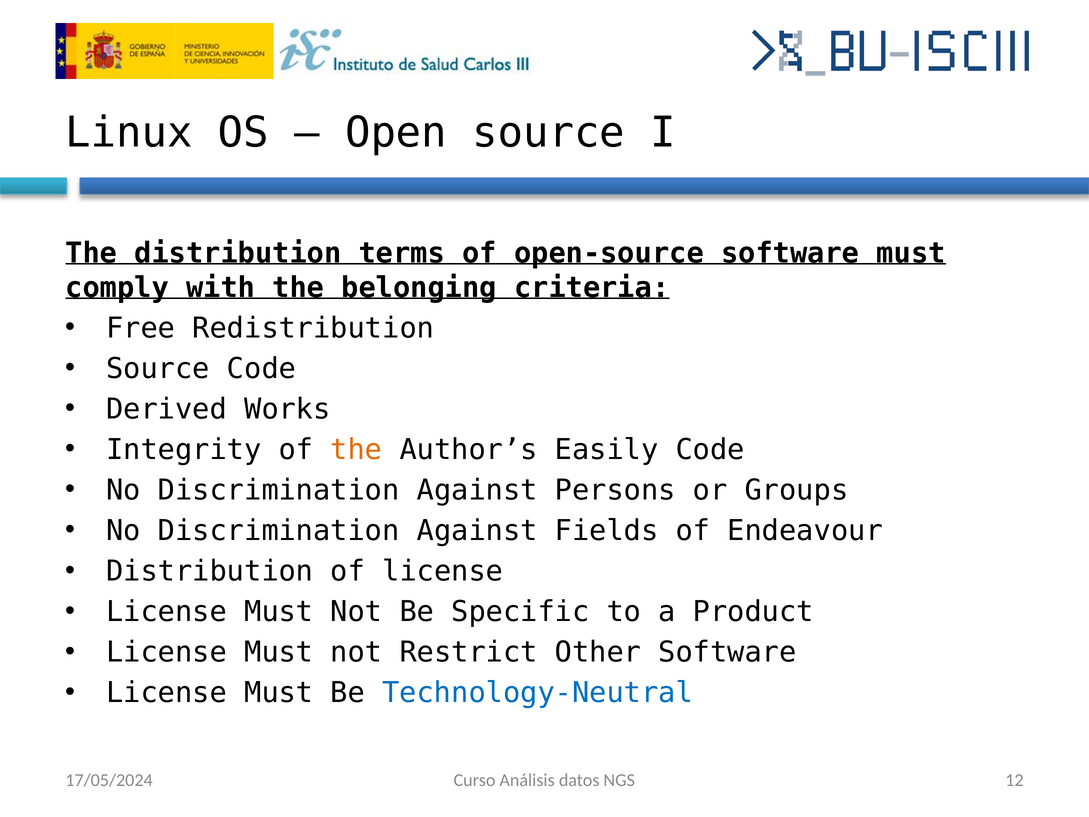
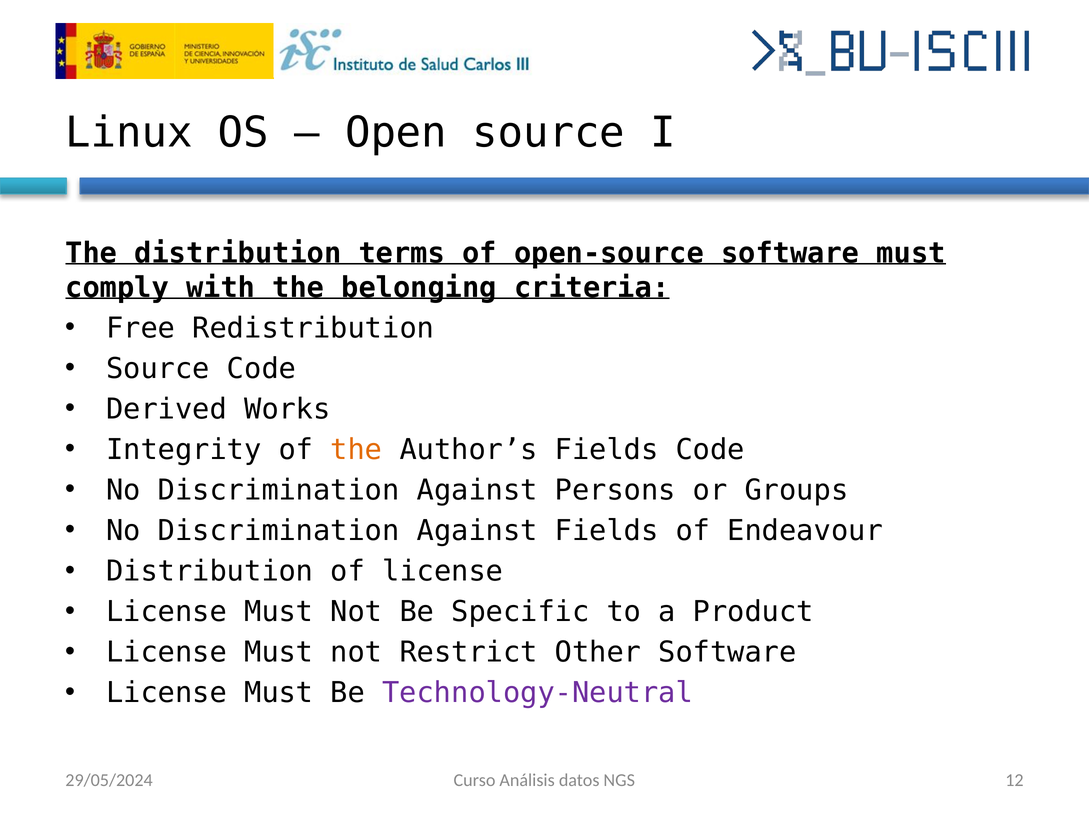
Author’s Easily: Easily -> Fields
Technology-Neutral colour: blue -> purple
17/05/2024: 17/05/2024 -> 29/05/2024
